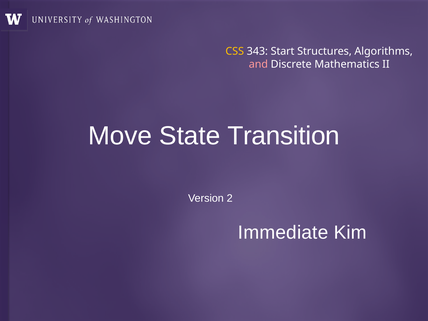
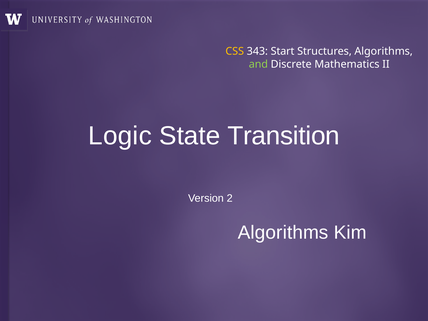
and colour: pink -> light green
Move: Move -> Logic
Immediate at (283, 232): Immediate -> Algorithms
